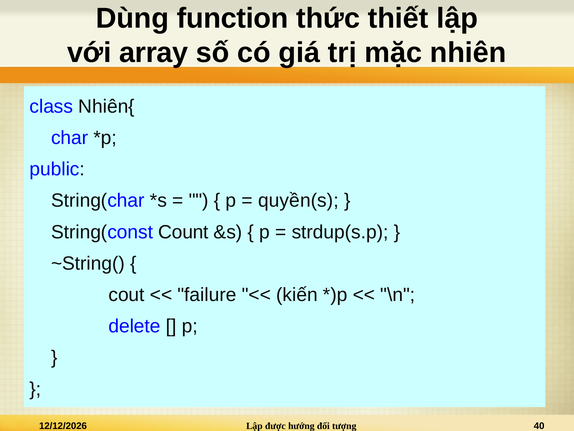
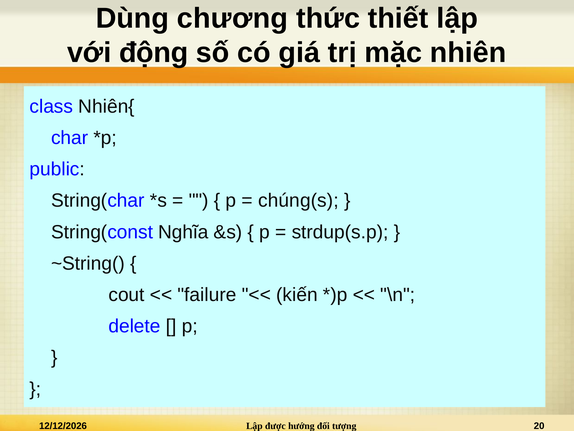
function: function -> chương
array: array -> động
quyền(s: quyền(s -> chúng(s
Count: Count -> Nghĩa
40: 40 -> 20
